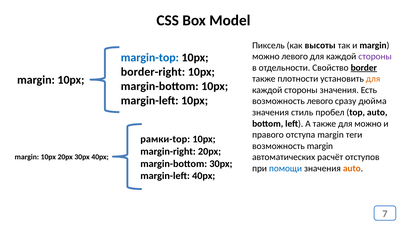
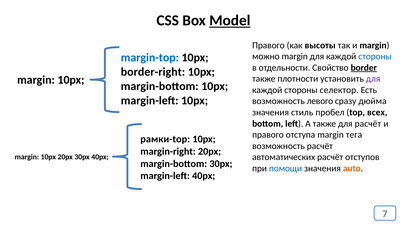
Model underline: none -> present
Пиксель at (268, 45): Пиксель -> Правого
можно левого: левого -> margin
стороны at (375, 56) colour: purple -> blue
для at (373, 79) colour: orange -> purple
стороны значения: значения -> селектор
top auto: auto -> всех
для можно: можно -> расчёт
теги: теги -> тега
возможность margin: margin -> расчёт
